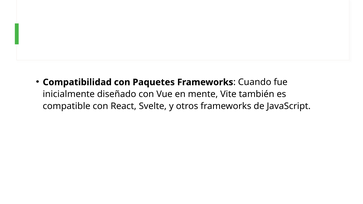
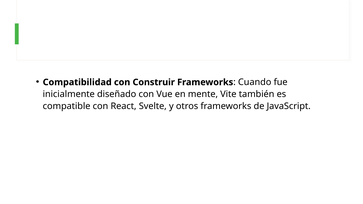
Paquetes: Paquetes -> Construir
